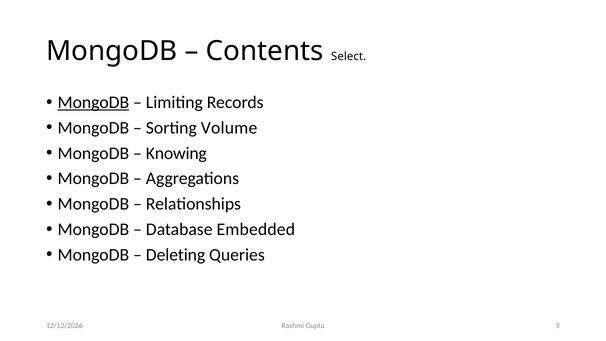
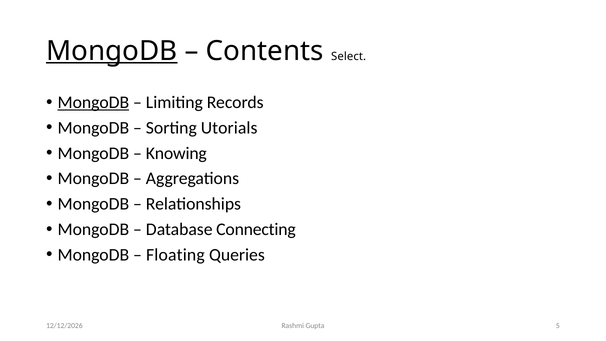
MongoDB at (112, 51) underline: none -> present
Volume: Volume -> Utorials
Embedded: Embedded -> Connecting
Deleting: Deleting -> Floating
